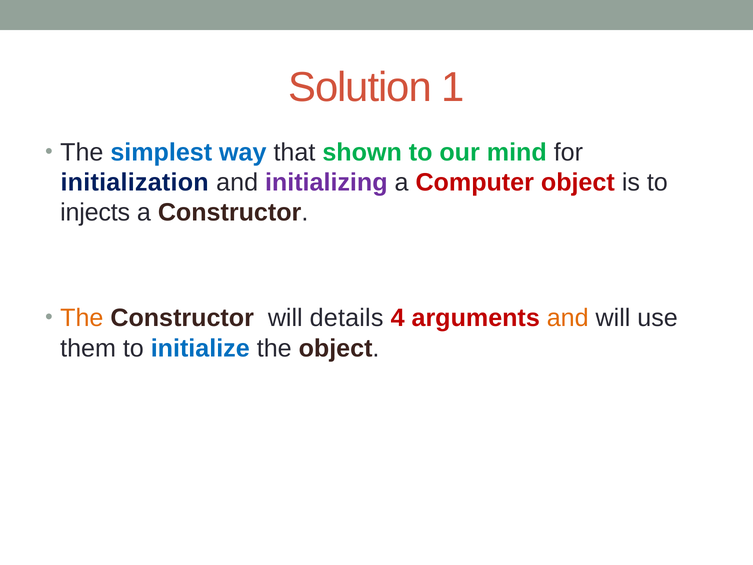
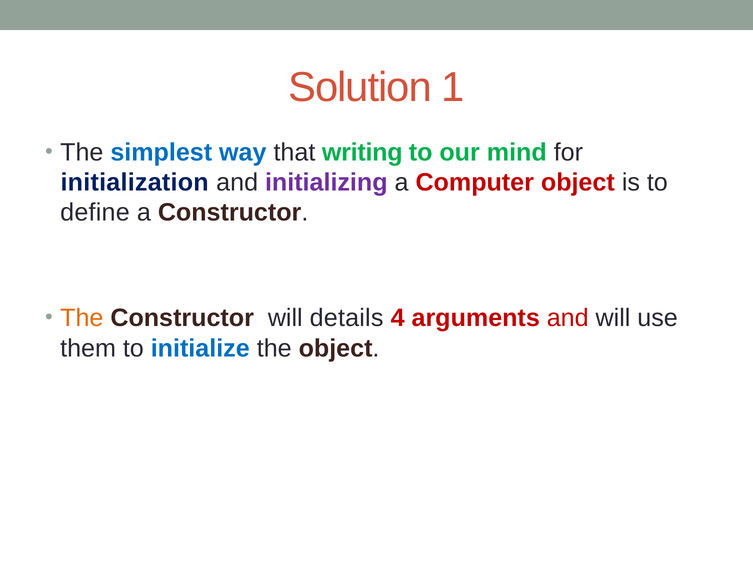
shown: shown -> writing
injects: injects -> define
and at (568, 318) colour: orange -> red
